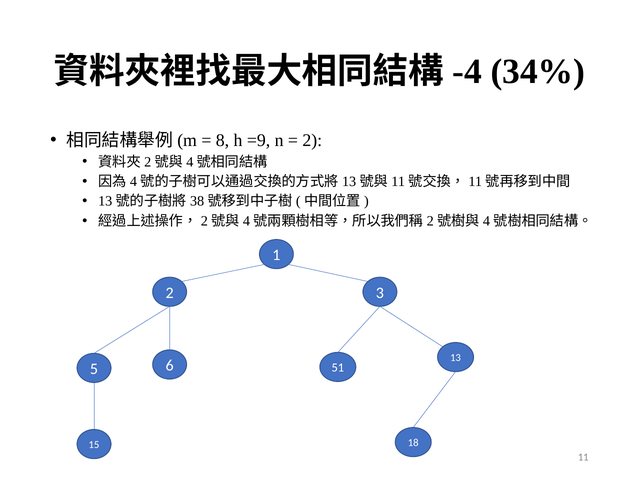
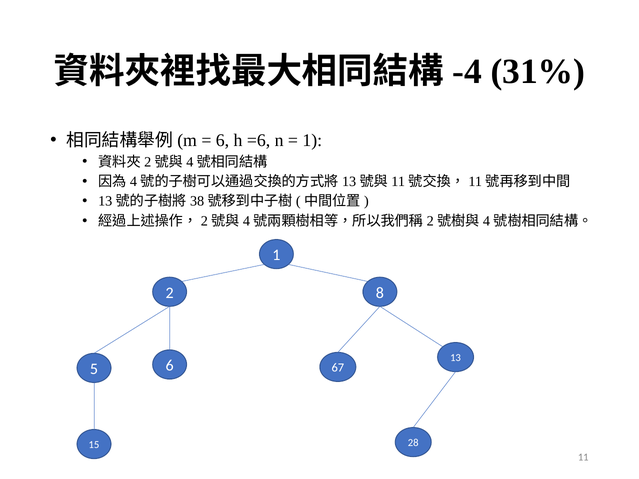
34%: 34% -> 31%
8 at (223, 140): 8 -> 6
=9: =9 -> =6
2 at (312, 140): 2 -> 1
3: 3 -> 8
51: 51 -> 67
18: 18 -> 28
